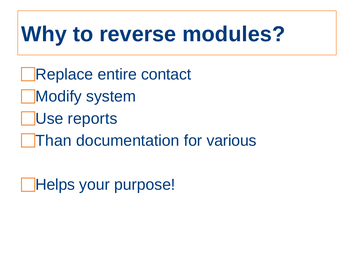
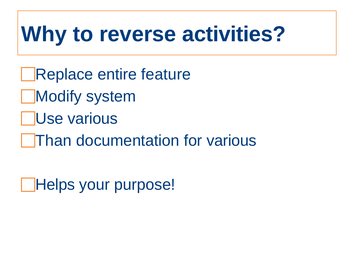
modules: modules -> activities
contact: contact -> feature
Use reports: reports -> various
